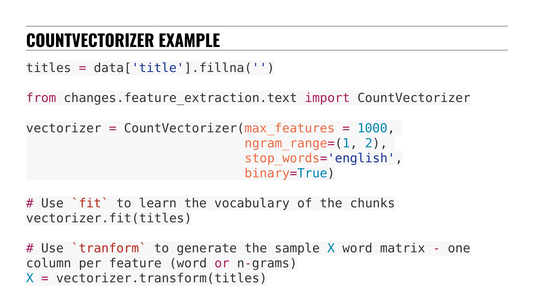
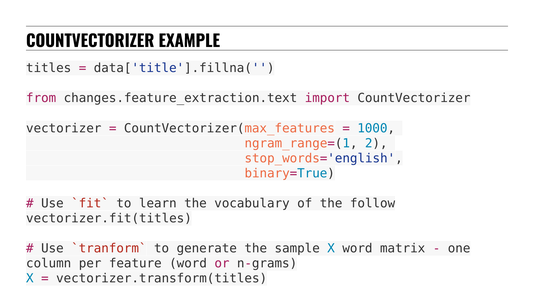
chunks: chunks -> follow
